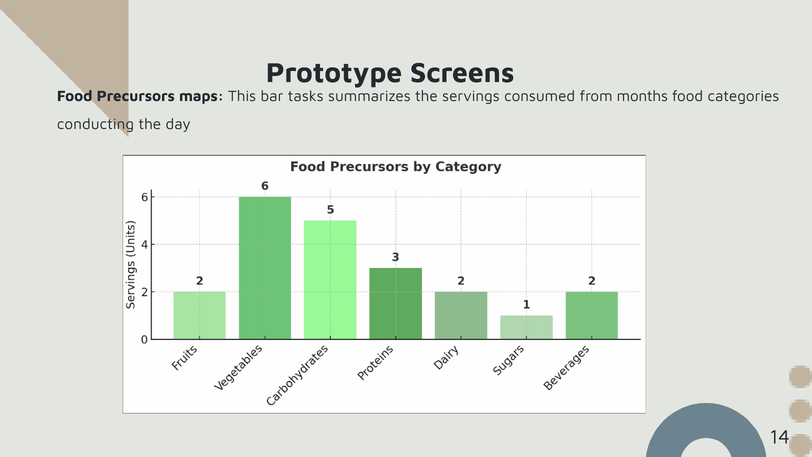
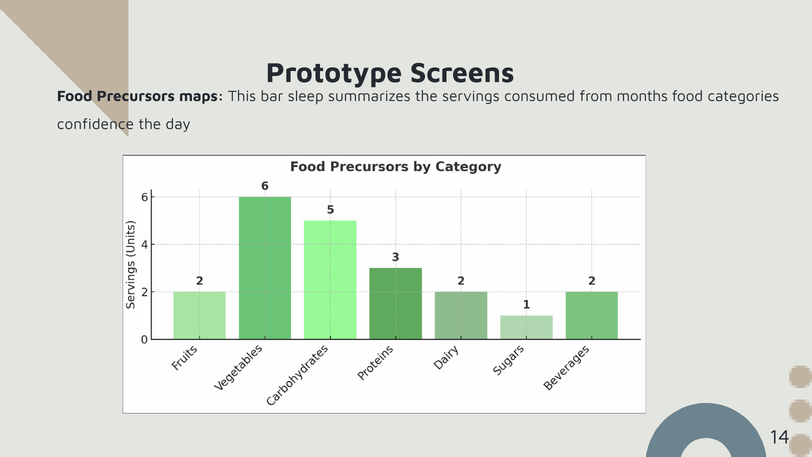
tasks: tasks -> sleep
conducting: conducting -> confidence
